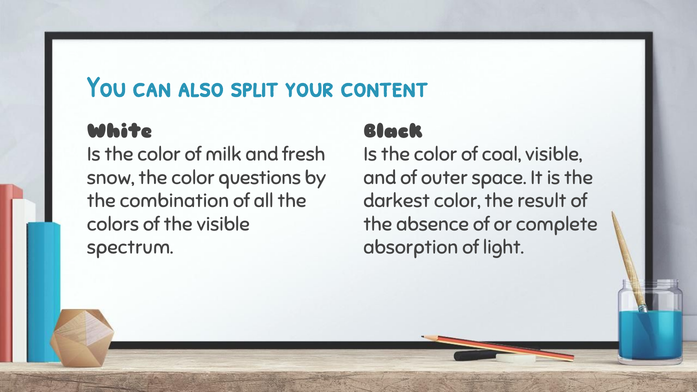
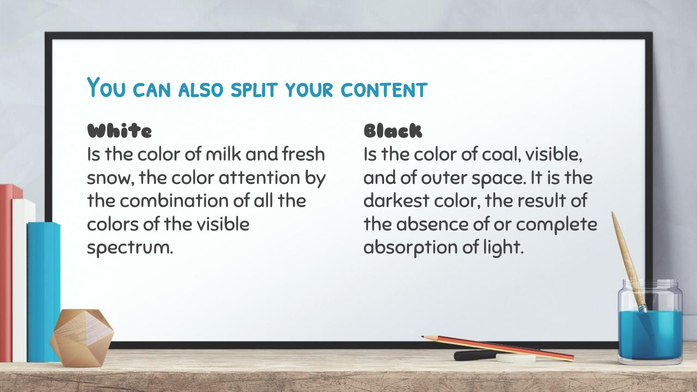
questions: questions -> attention
